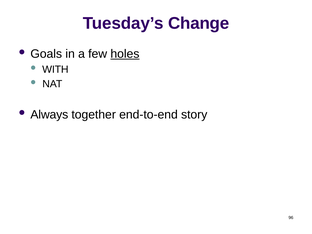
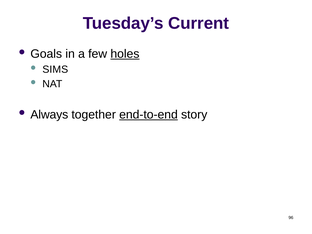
Change: Change -> Current
WITH: WITH -> SIMS
end-to-end underline: none -> present
